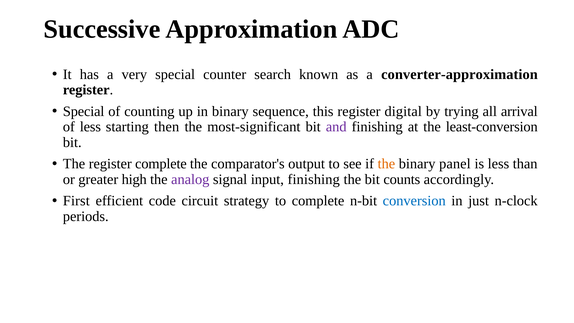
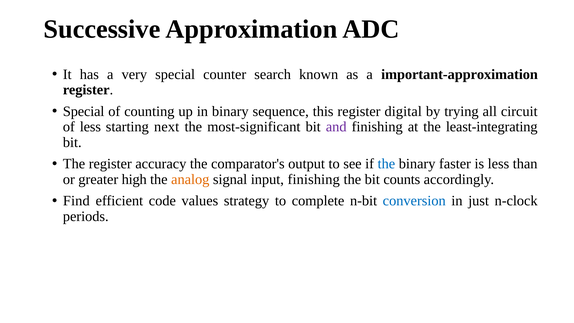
converter-approximation: converter-approximation -> important-approximation
arrival: arrival -> circuit
then: then -> next
least-conversion: least-conversion -> least-integrating
register complete: complete -> accuracy
the at (386, 164) colour: orange -> blue
panel: panel -> faster
analog colour: purple -> orange
First: First -> Find
circuit: circuit -> values
